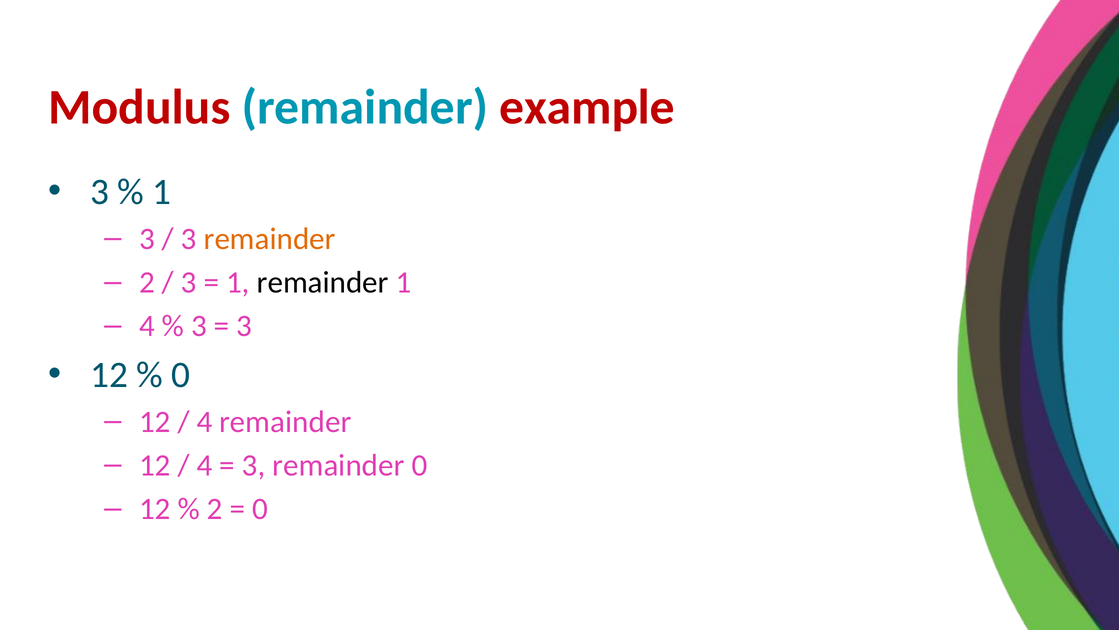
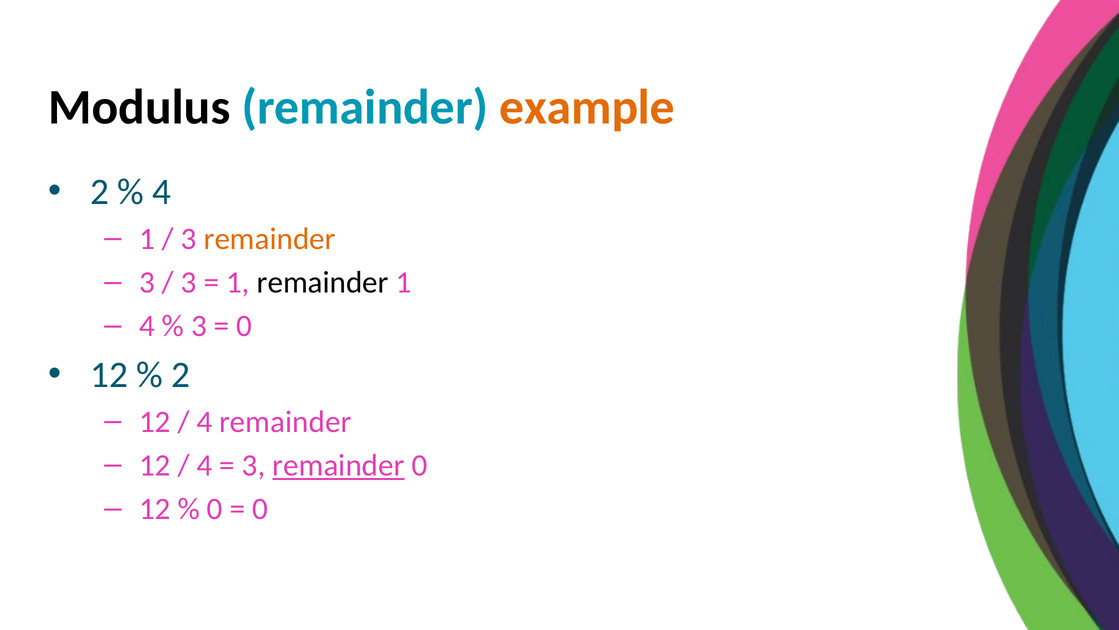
Modulus colour: red -> black
example colour: red -> orange
3 at (100, 192): 3 -> 2
1 at (162, 192): 1 -> 4
3 at (147, 239): 3 -> 1
2 at (147, 282): 2 -> 3
3 at (244, 326): 3 -> 0
0 at (181, 375): 0 -> 2
remainder at (339, 465) underline: none -> present
2 at (215, 509): 2 -> 0
